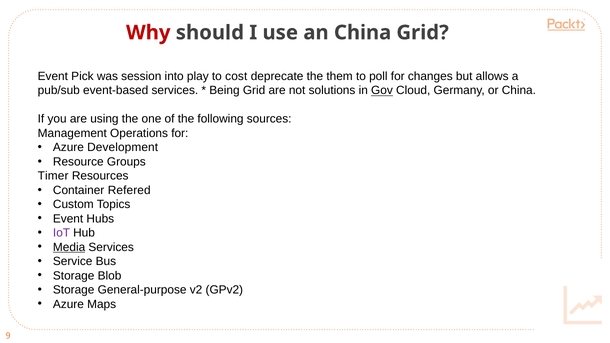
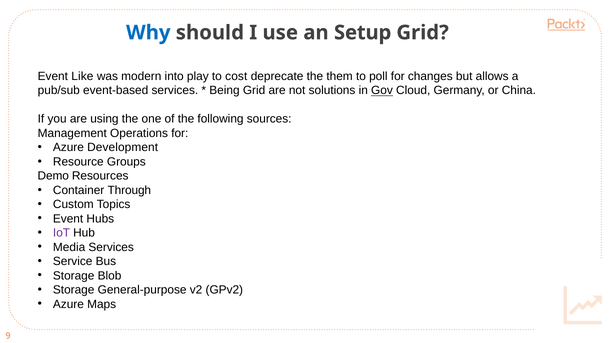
Why colour: red -> blue
an China: China -> Setup
Pick: Pick -> Like
session: session -> modern
Timer: Timer -> Demo
Refered: Refered -> Through
Media underline: present -> none
